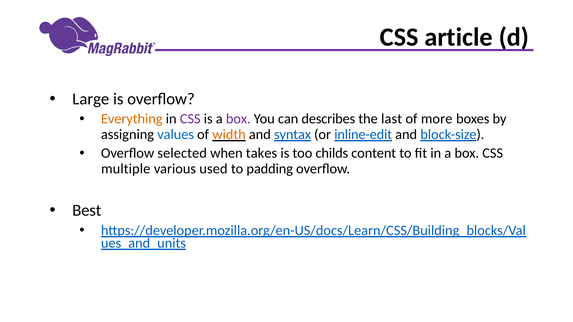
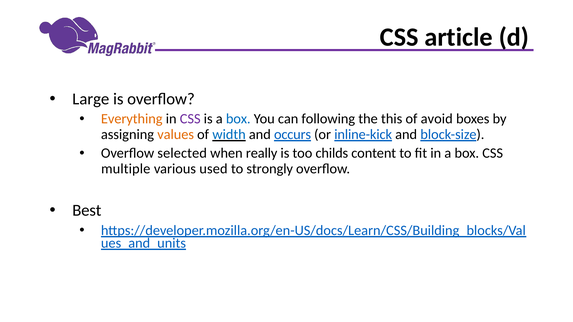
box at (238, 119) colour: purple -> blue
describes: describes -> following
last: last -> this
more: more -> avoid
values colour: blue -> orange
width colour: orange -> blue
syntax: syntax -> occurs
inline-edit: inline-edit -> inline-kick
takes: takes -> really
padding: padding -> strongly
